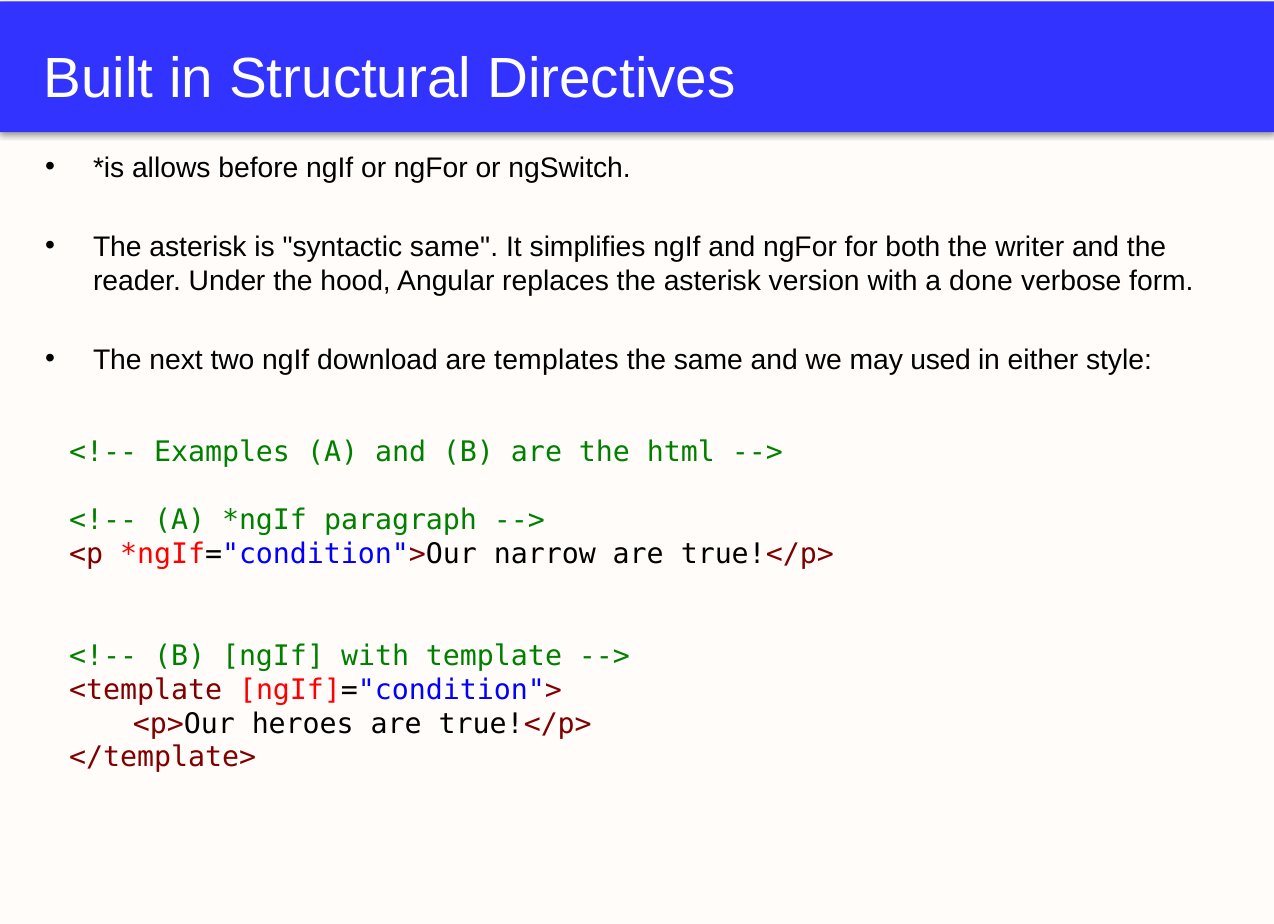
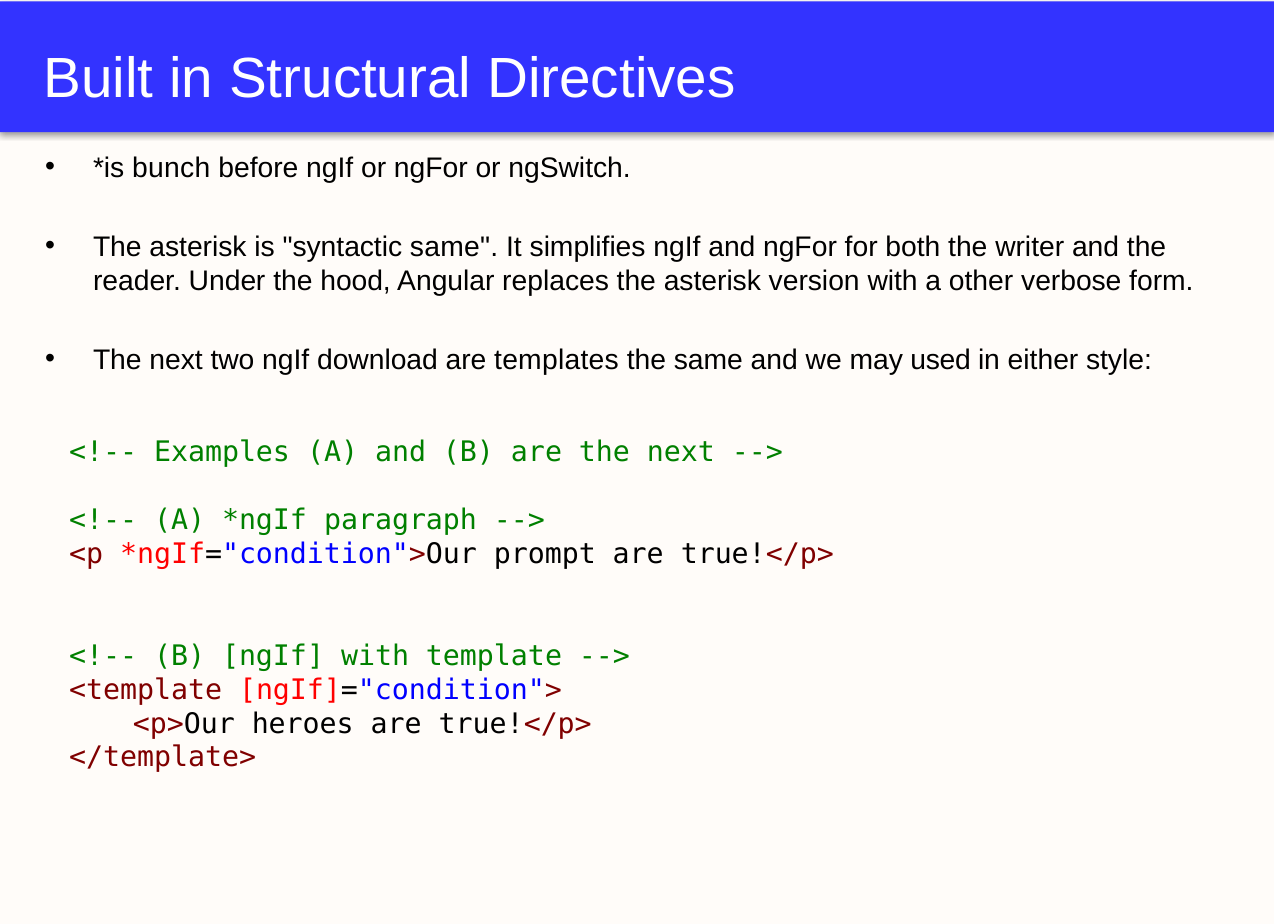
allows: allows -> bunch
done: done -> other
are the html: html -> next
narrow: narrow -> prompt
